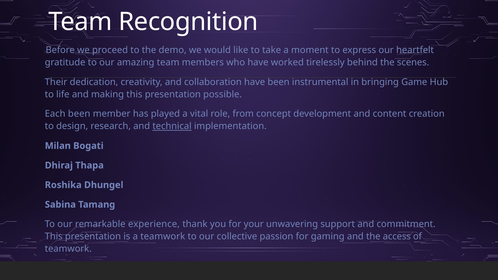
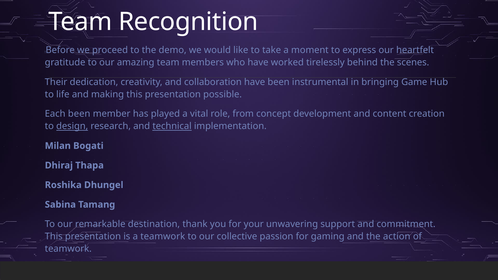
design underline: none -> present
experience: experience -> destination
access: access -> action
